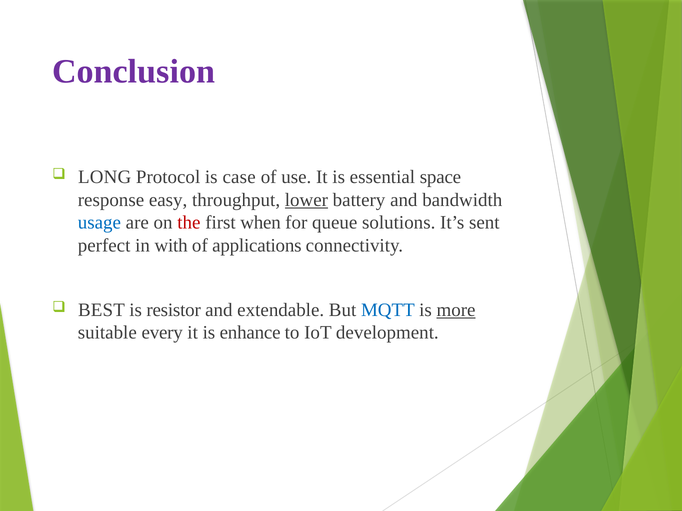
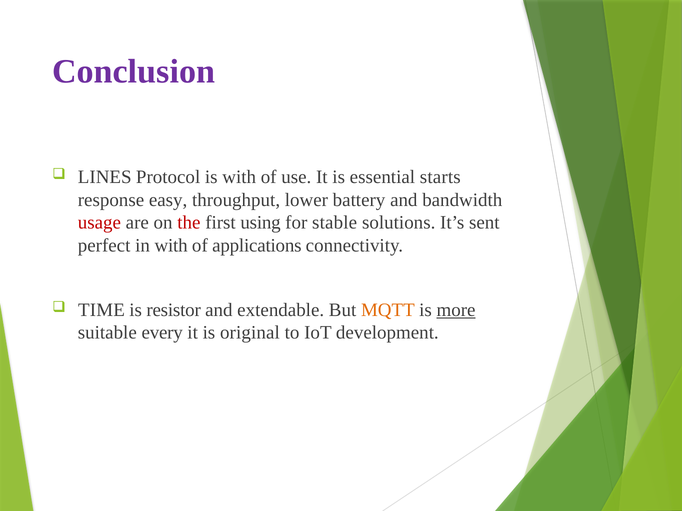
LONG: LONG -> LINES
is case: case -> with
space: space -> starts
lower underline: present -> none
usage colour: blue -> red
when: when -> using
queue: queue -> stable
BEST: BEST -> TIME
MQTT colour: blue -> orange
enhance: enhance -> original
